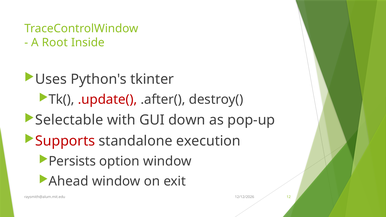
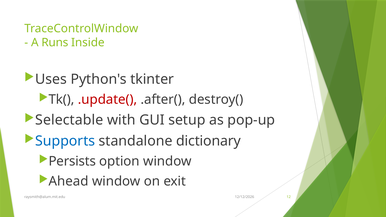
Root: Root -> Runs
down: down -> setup
Supports colour: red -> blue
execution: execution -> dictionary
